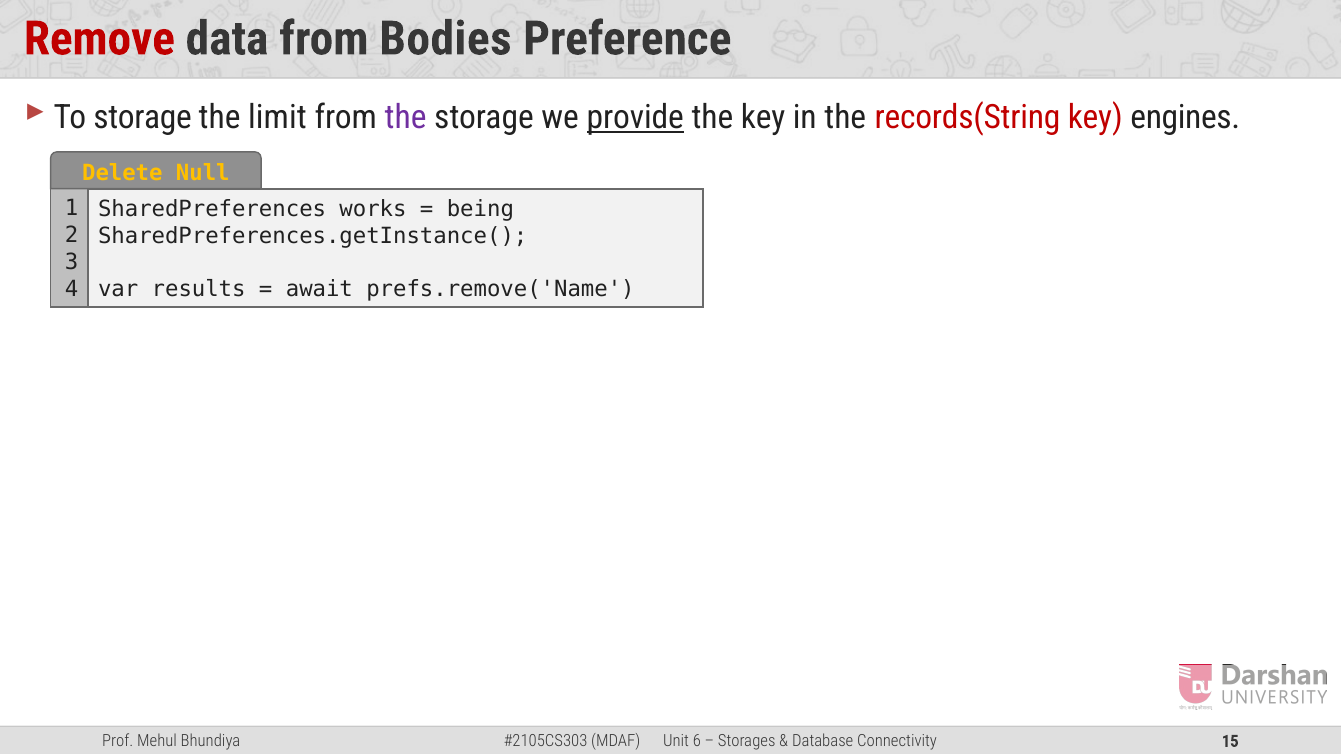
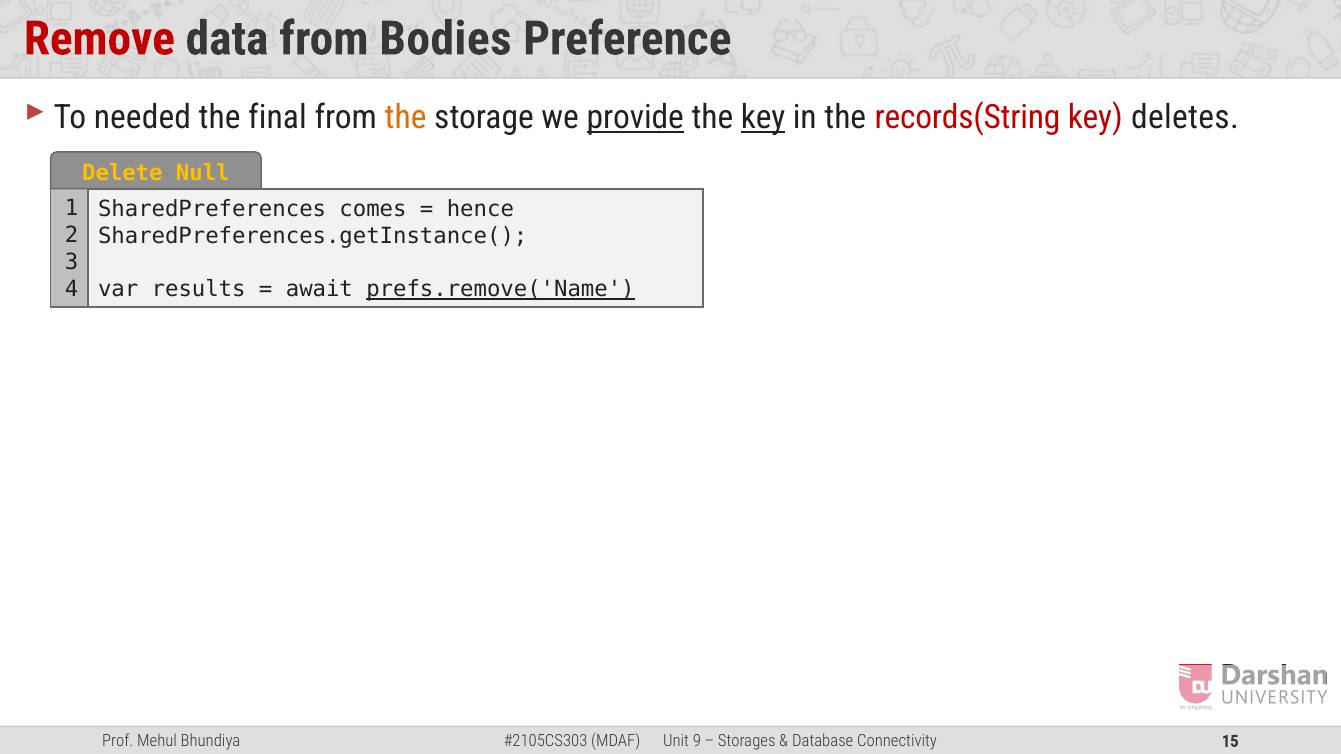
To storage: storage -> needed
limit: limit -> final
the at (406, 118) colour: purple -> orange
key at (763, 118) underline: none -> present
engines: engines -> deletes
works: works -> comes
being: being -> hence
prefs.remove('Name underline: none -> present
6: 6 -> 9
